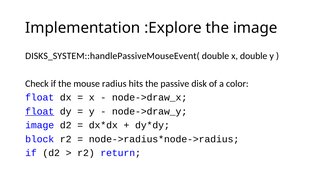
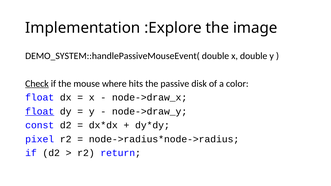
DISKS_SYSTEM::handlePassiveMouseEvent(: DISKS_SYSTEM::handlePassiveMouseEvent( -> DEMO_SYSTEM::handlePassiveMouseEvent(
Check underline: none -> present
radius: radius -> where
image at (40, 125): image -> const
block: block -> pixel
